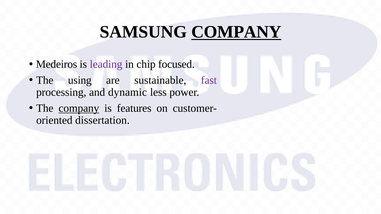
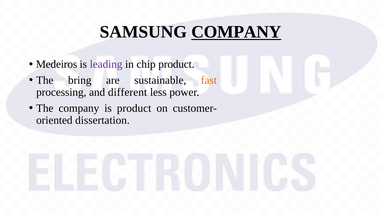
chip focused: focused -> product
using: using -> bring
fast colour: purple -> orange
dynamic: dynamic -> different
company at (79, 108) underline: present -> none
is features: features -> product
